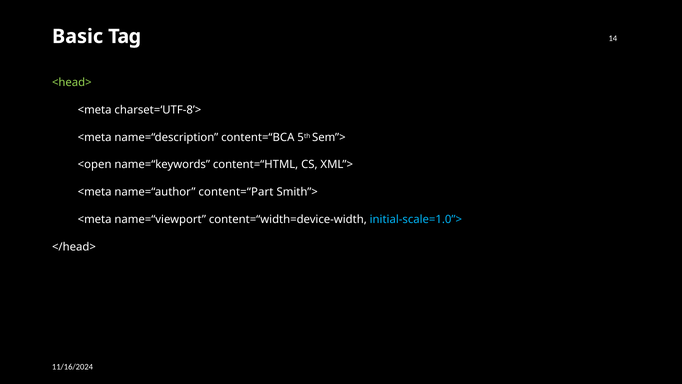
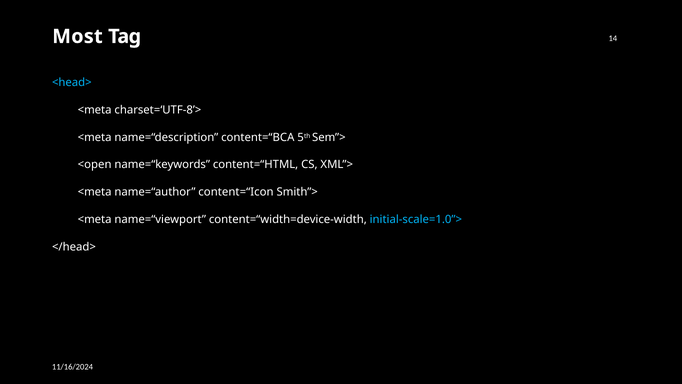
Basic: Basic -> Most
<head> colour: light green -> light blue
content=“Part: content=“Part -> content=“Icon
